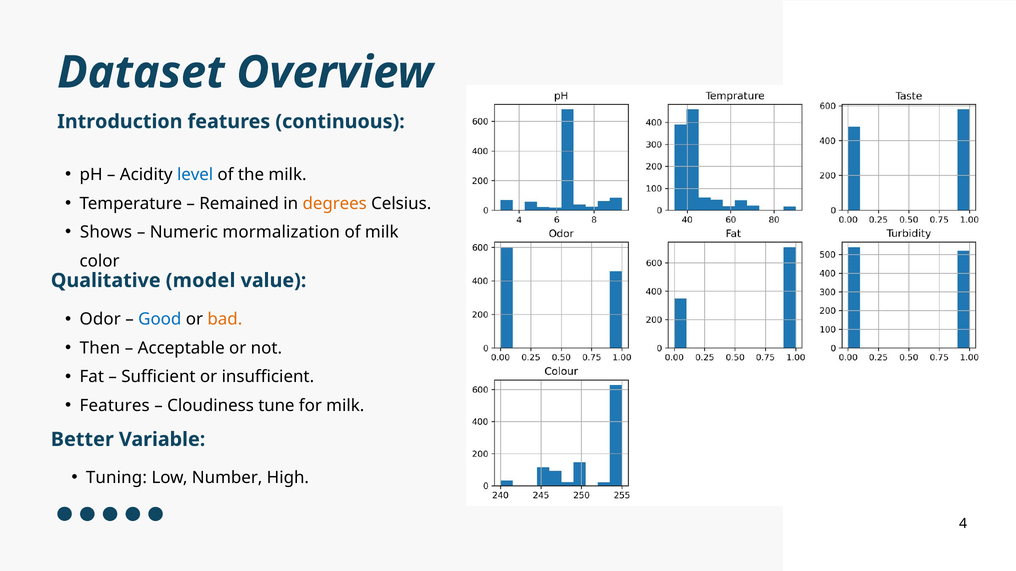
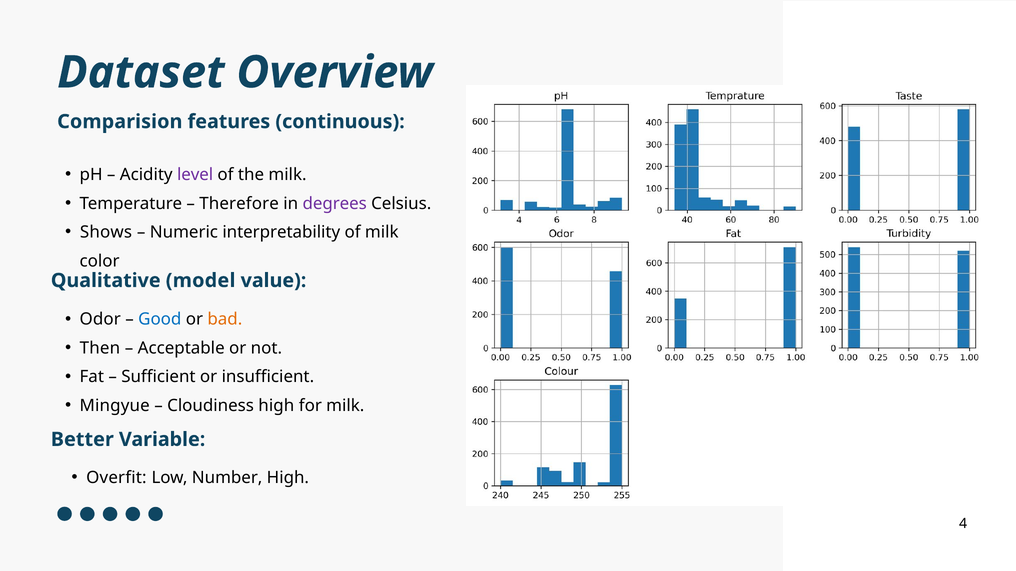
Introduction: Introduction -> Comparision
level colour: blue -> purple
Remained: Remained -> Therefore
degrees colour: orange -> purple
mormalization: mormalization -> interpretability
Features at (115, 406): Features -> Mingyue
Cloudiness tune: tune -> high
Tuning: Tuning -> Overfit
